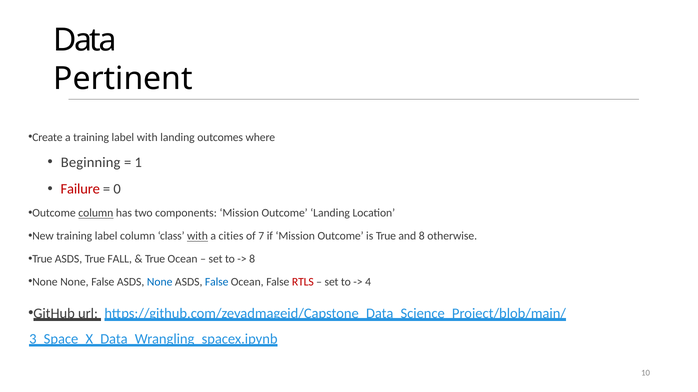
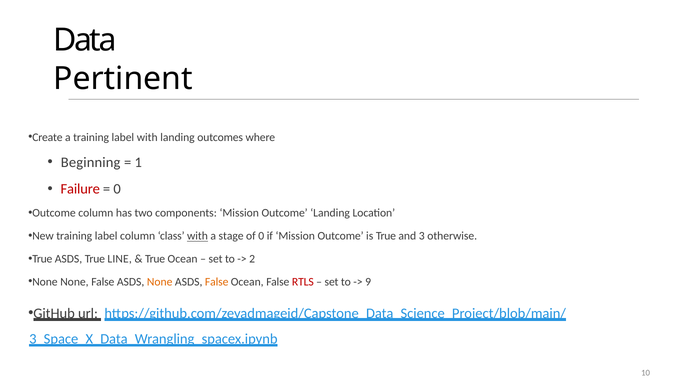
column at (96, 213) underline: present -> none
cities: cities -> stage
of 7: 7 -> 0
and 8: 8 -> 3
FALL: FALL -> LINE
8 at (252, 260): 8 -> 2
None at (160, 282) colour: blue -> orange
False at (217, 282) colour: blue -> orange
4: 4 -> 9
